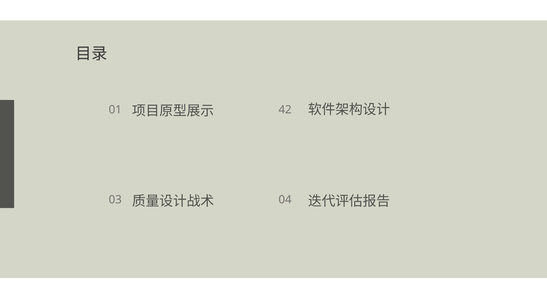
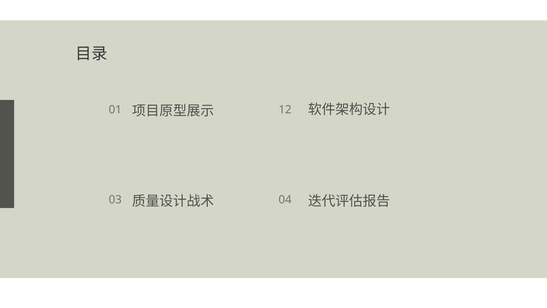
42: 42 -> 12
